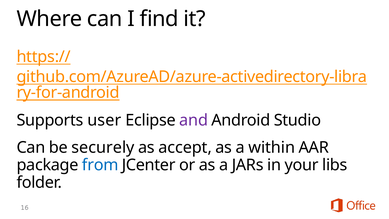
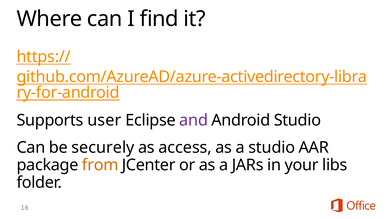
accept: accept -> access
a within: within -> studio
from colour: blue -> orange
